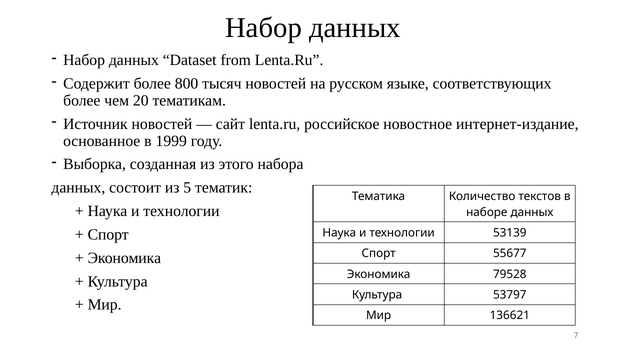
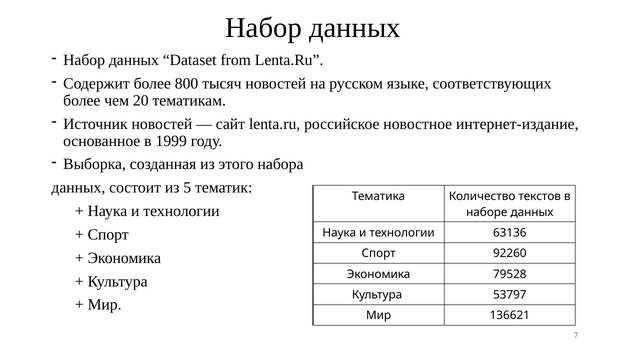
53139: 53139 -> 63136
55677: 55677 -> 92260
